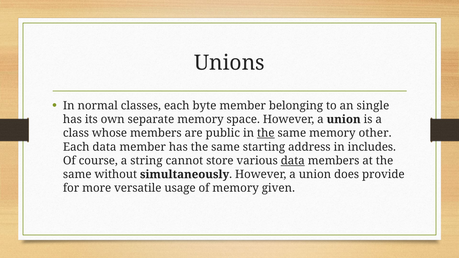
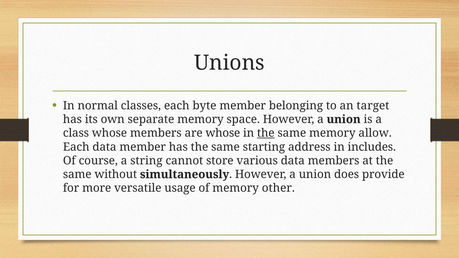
single: single -> target
are public: public -> whose
other: other -> allow
data at (293, 161) underline: present -> none
given: given -> other
